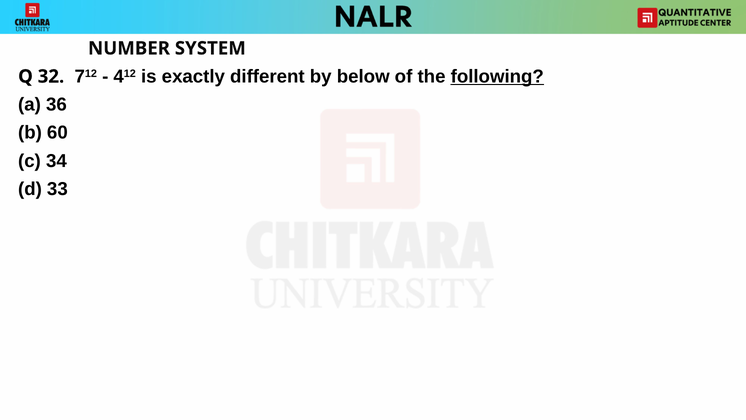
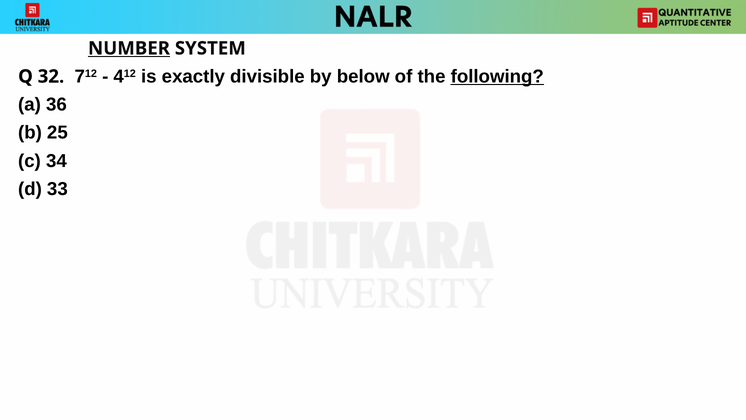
NUMBER underline: none -> present
different: different -> divisible
60: 60 -> 25
